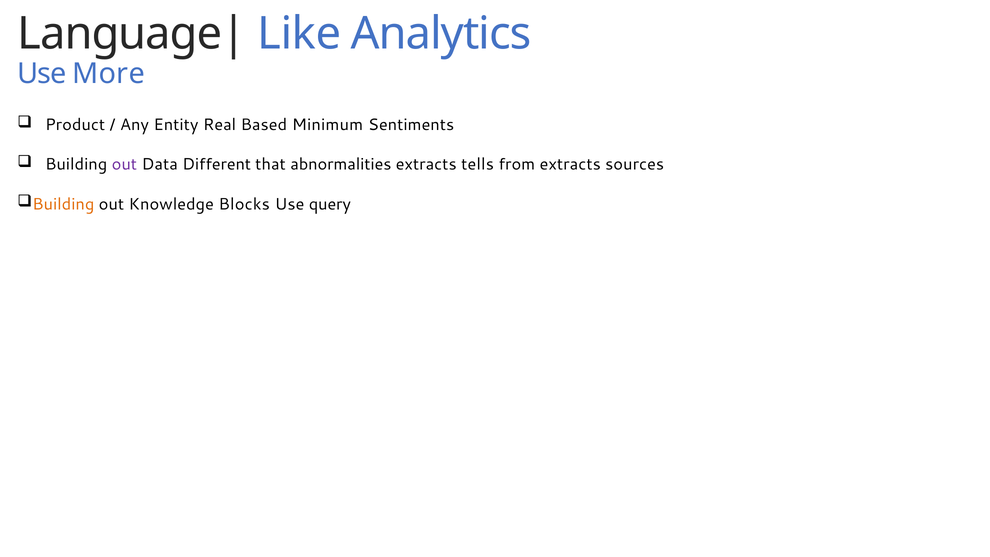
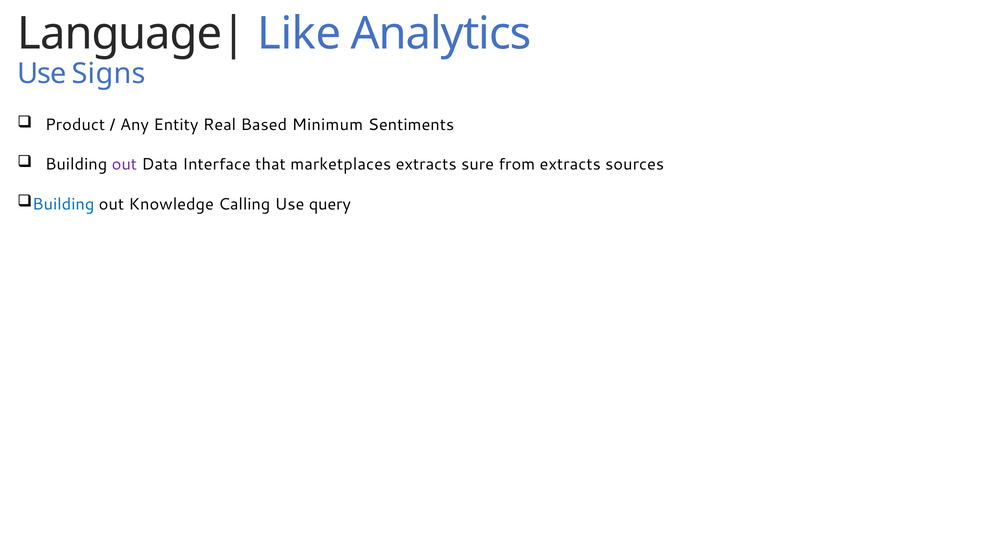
More: More -> Signs
Different: Different -> Interface
abnormalities: abnormalities -> marketplaces
tells: tells -> sure
Building at (63, 204) colour: orange -> blue
Blocks: Blocks -> Calling
